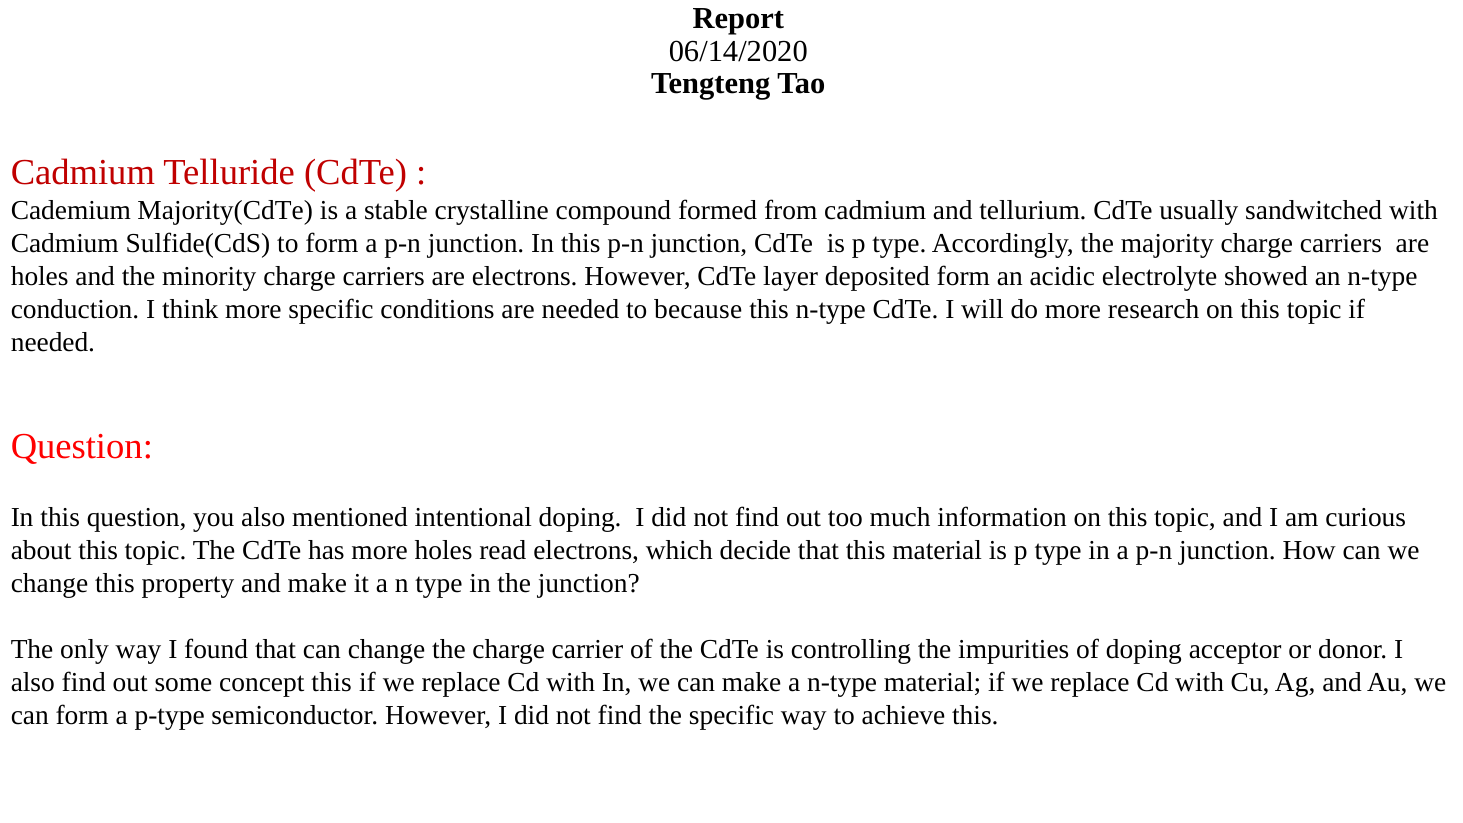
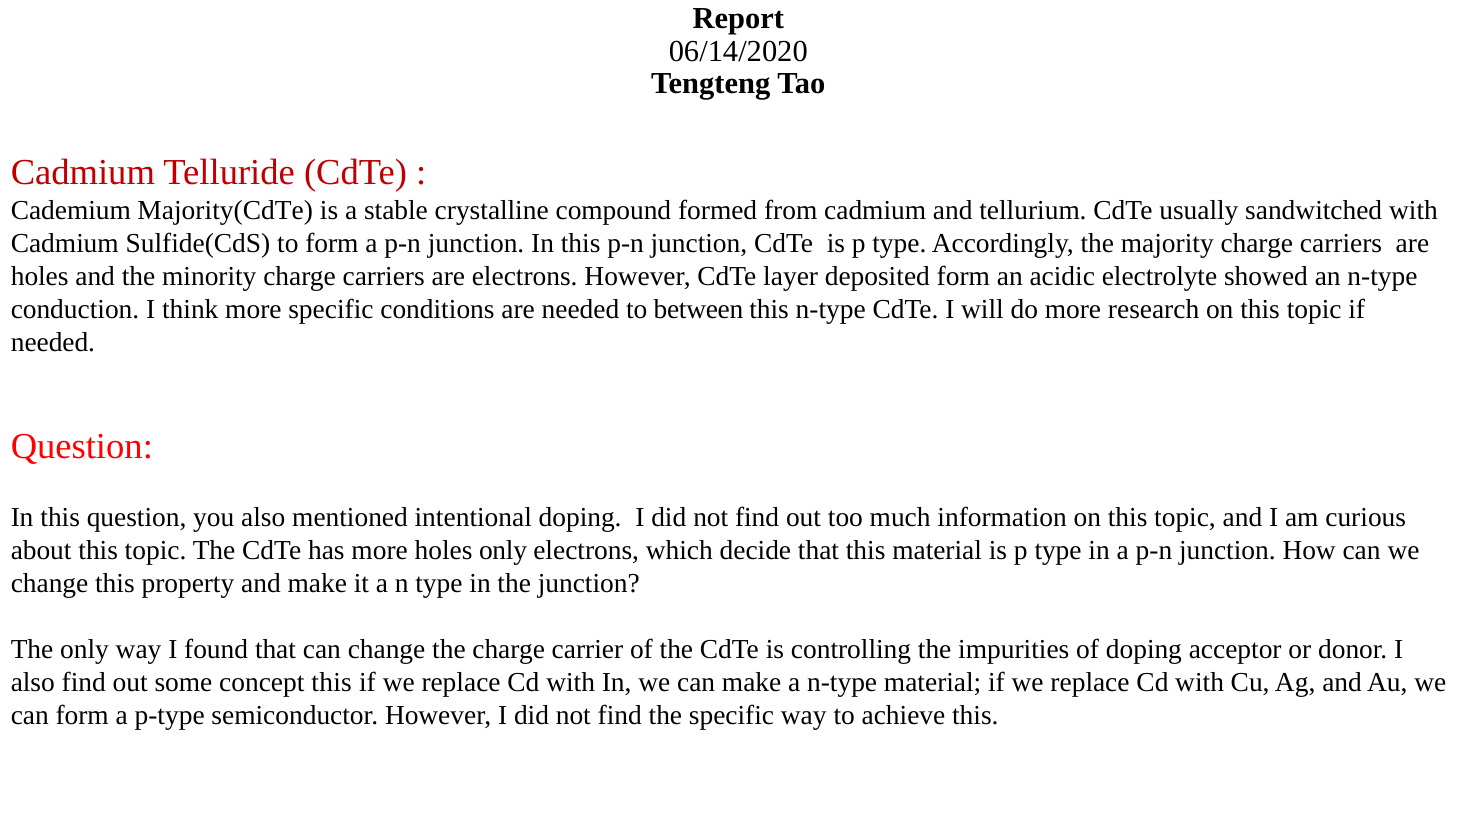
because: because -> between
holes read: read -> only
